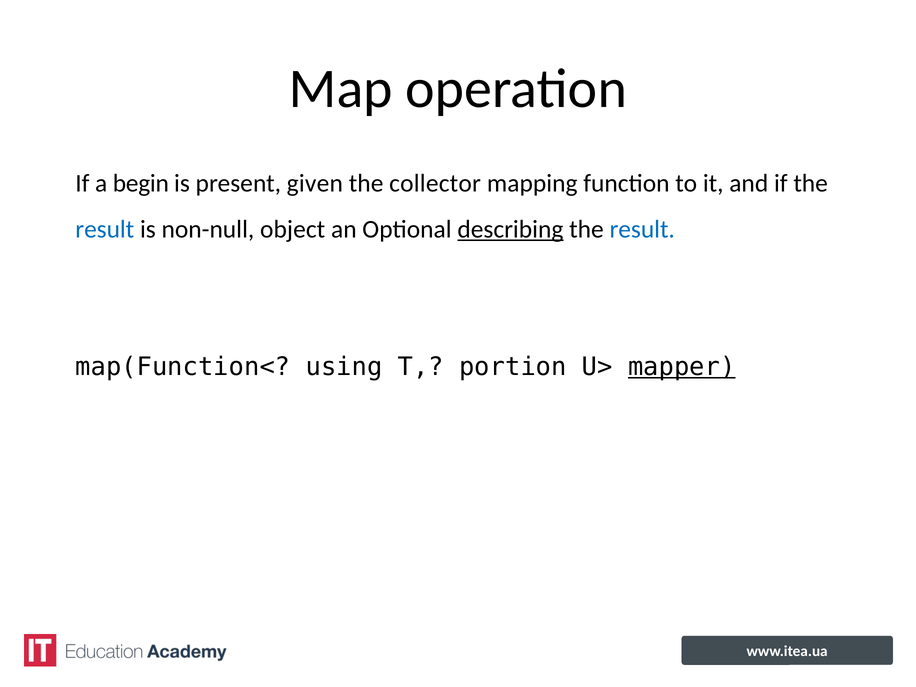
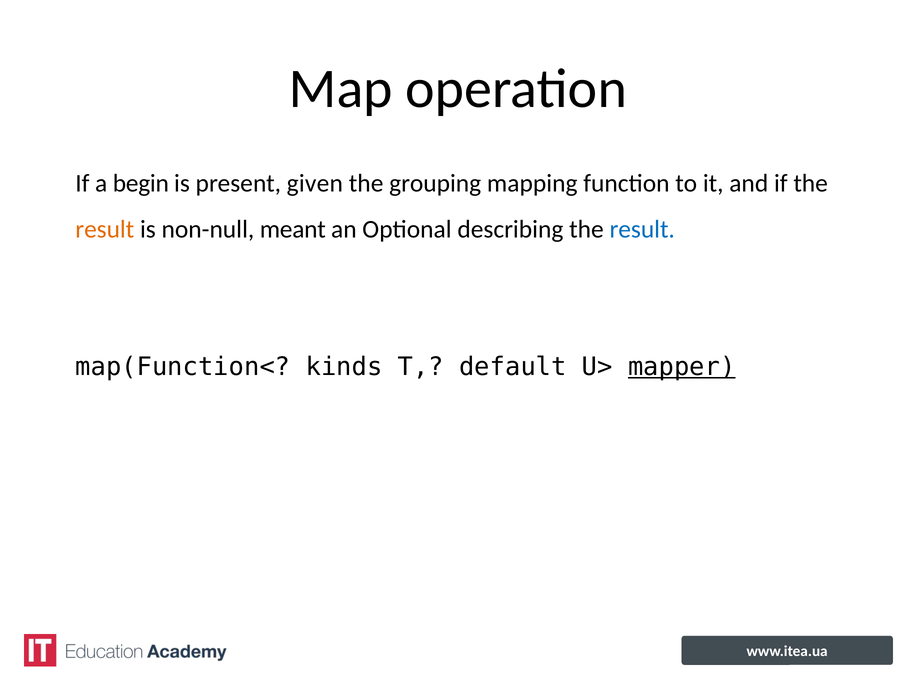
collector: collector -> grouping
result at (105, 229) colour: blue -> orange
object: object -> meant
describing underline: present -> none
using: using -> kinds
portion: portion -> default
